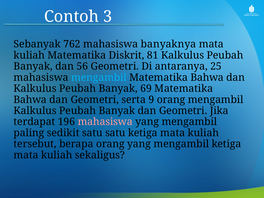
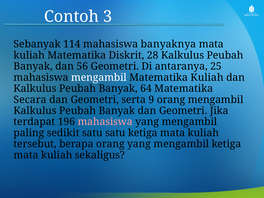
762: 762 -> 114
81: 81 -> 28
mengambil at (99, 77) colour: light blue -> white
Bahwa at (207, 77): Bahwa -> Kuliah
69: 69 -> 64
Bahwa at (30, 100): Bahwa -> Secara
